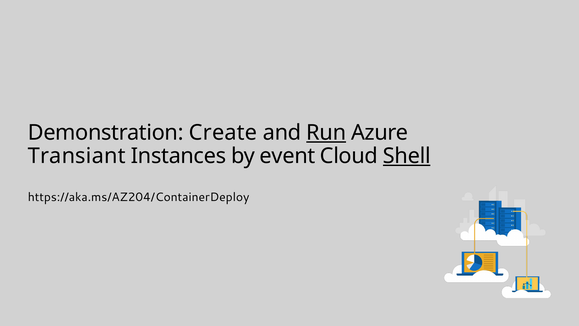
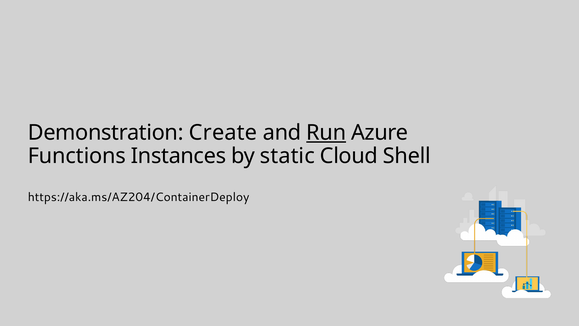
Transiant: Transiant -> Functions
event: event -> static
Shell underline: present -> none
